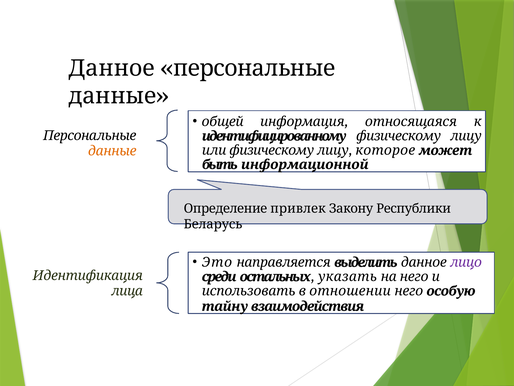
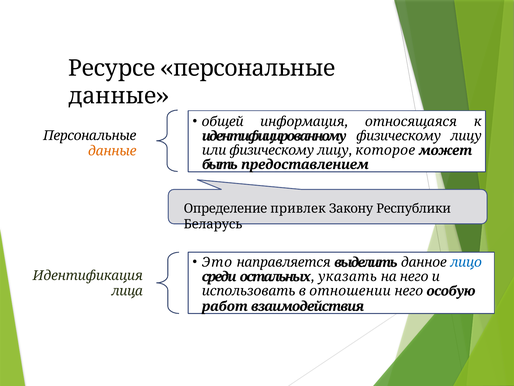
Данное at (112, 68): Данное -> Ресурсе
информационной: информационной -> предоставлением
лицо colour: purple -> blue
тайну: тайну -> работ
